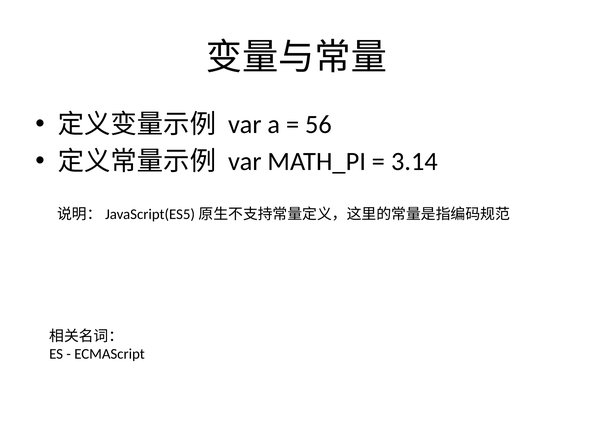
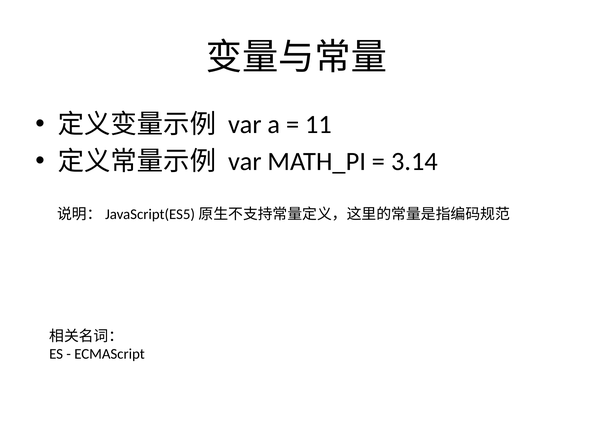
56: 56 -> 11
